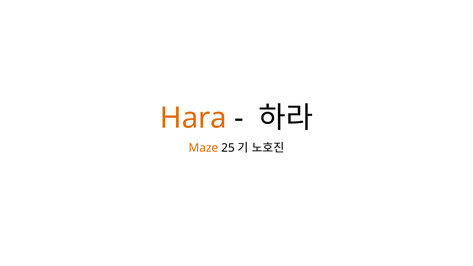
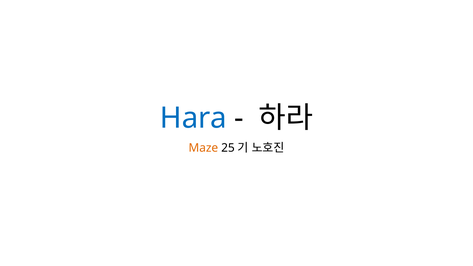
Hara colour: orange -> blue
